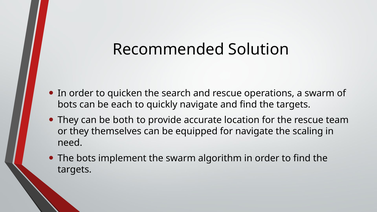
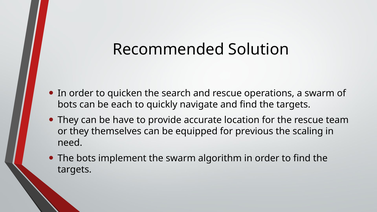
both: both -> have
for navigate: navigate -> previous
